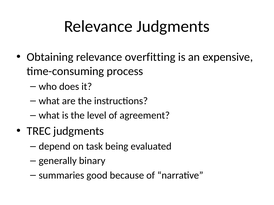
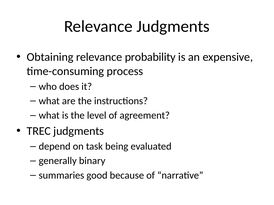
overfitting: overfitting -> probability
